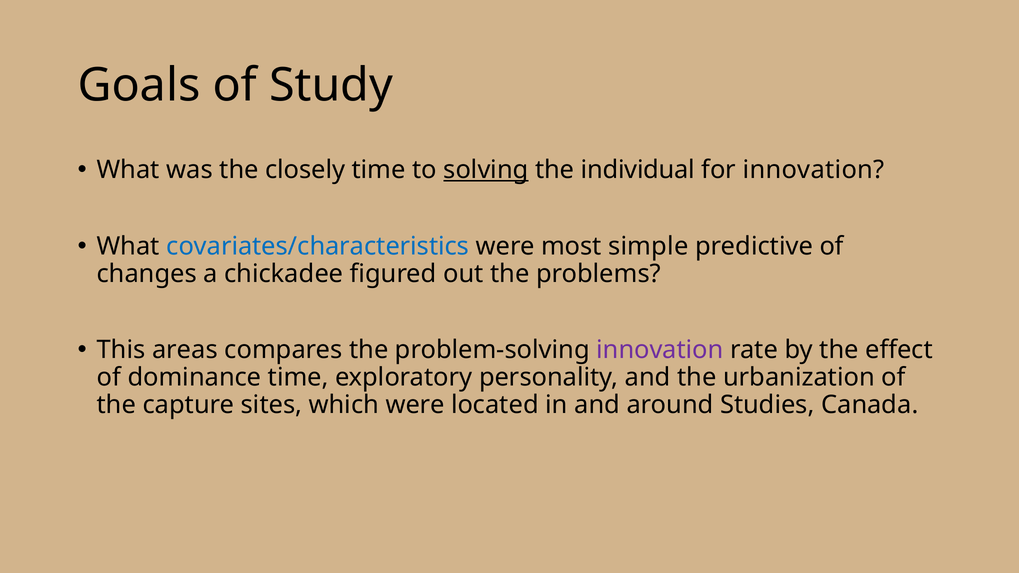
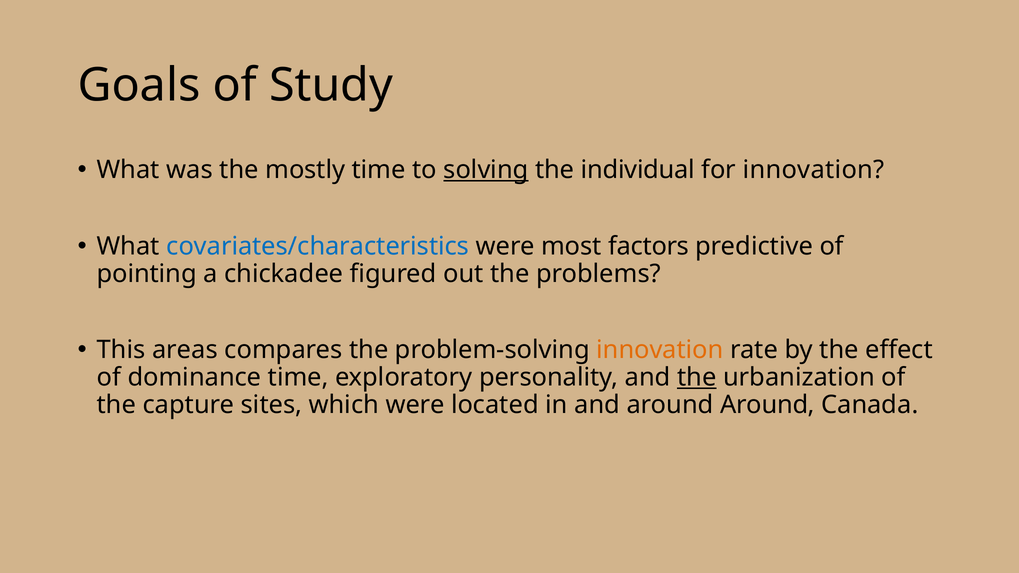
closely: closely -> mostly
simple: simple -> factors
changes: changes -> pointing
innovation at (660, 350) colour: purple -> orange
the at (697, 378) underline: none -> present
around Studies: Studies -> Around
